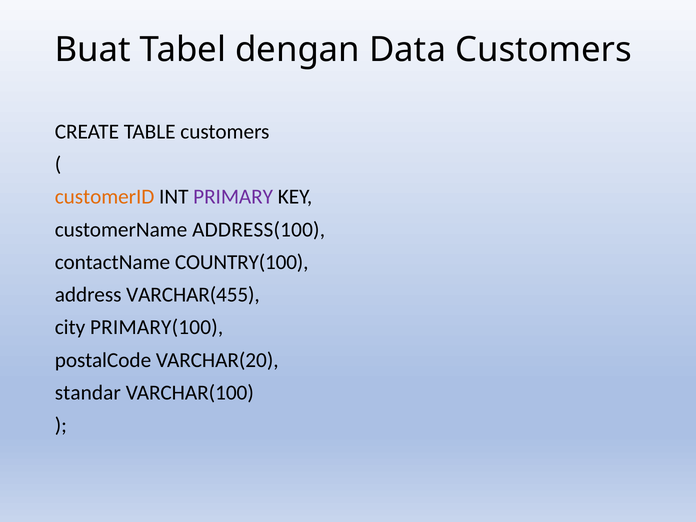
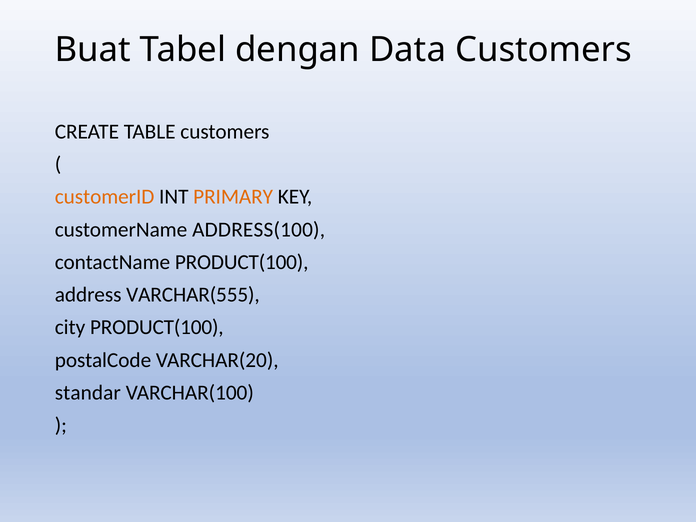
PRIMARY colour: purple -> orange
contactName COUNTRY(100: COUNTRY(100 -> PRODUCT(100
VARCHAR(455: VARCHAR(455 -> VARCHAR(555
city PRIMARY(100: PRIMARY(100 -> PRODUCT(100
